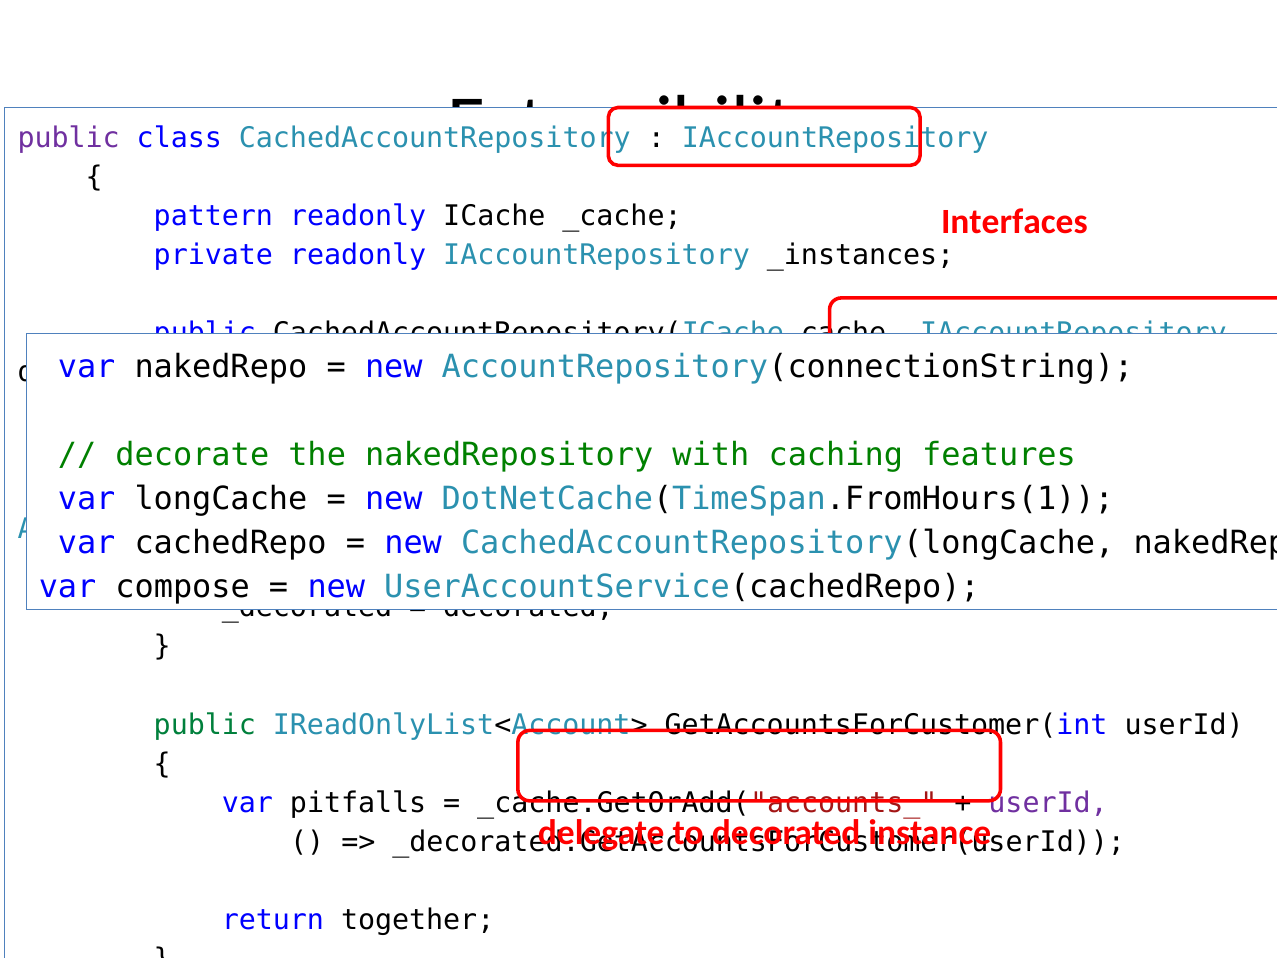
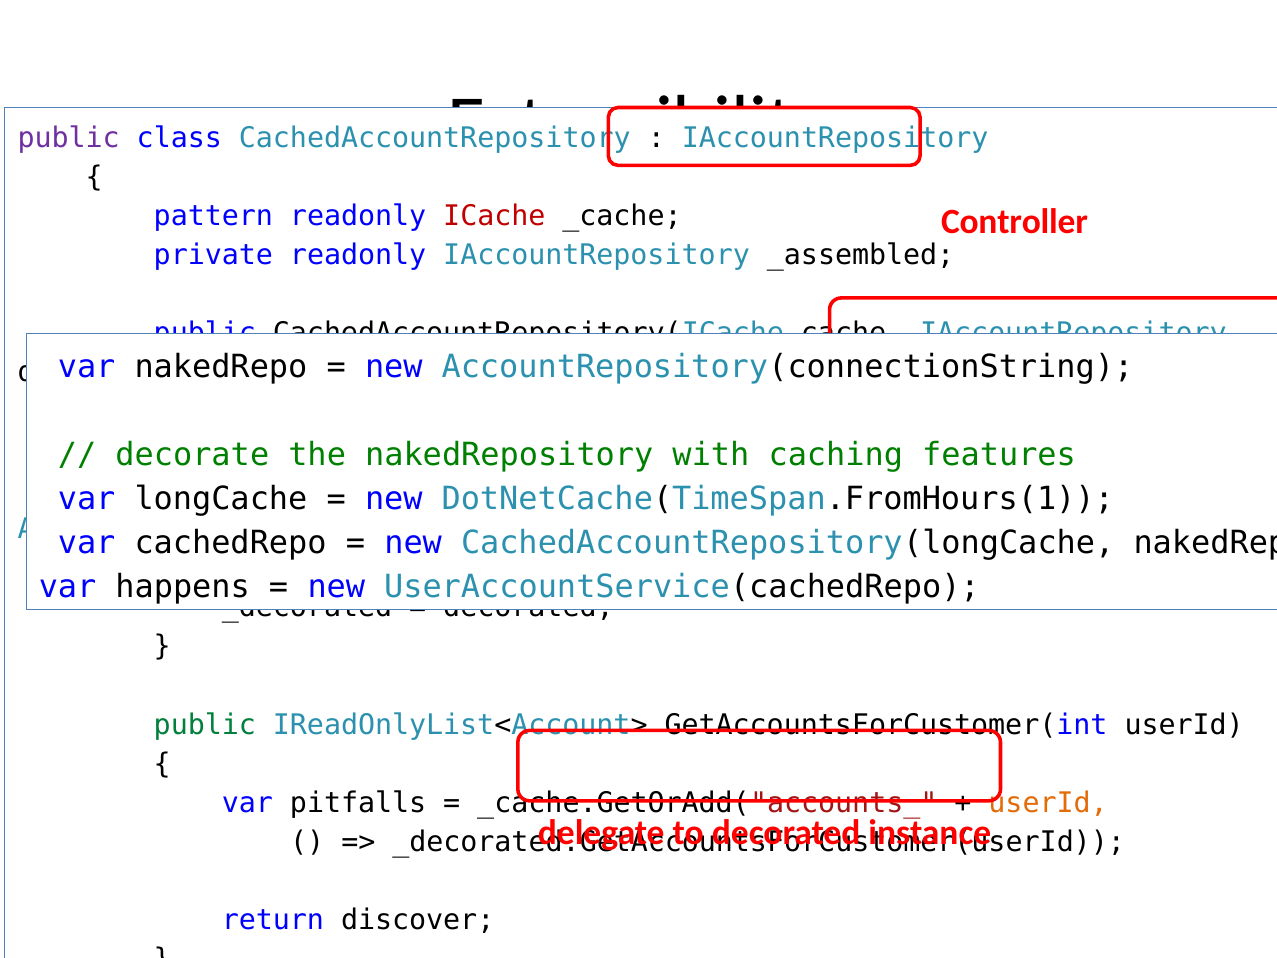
ICache colour: black -> red
Interfaces: Interfaces -> Controller
_instances: _instances -> _assembled
compose: compose -> happens
userId at (1048, 803) colour: purple -> orange
together: together -> discover
